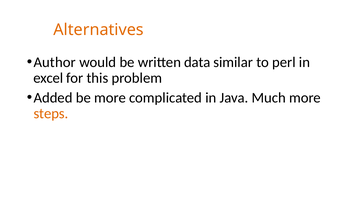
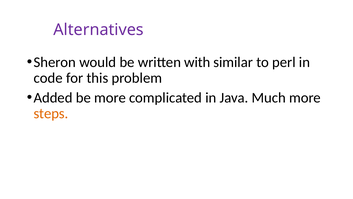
Alternatives colour: orange -> purple
Author: Author -> Sheron
data: data -> with
excel: excel -> code
